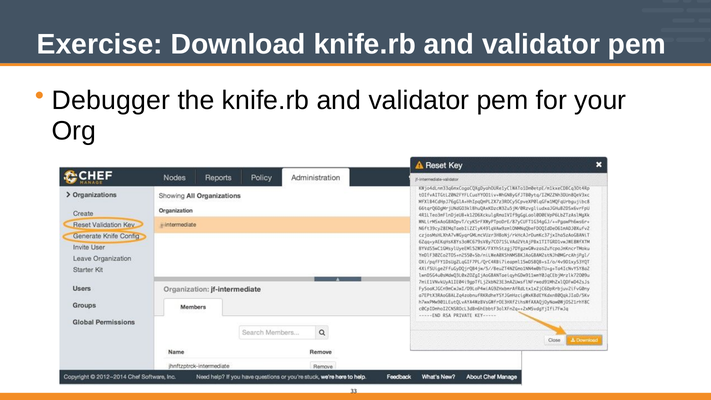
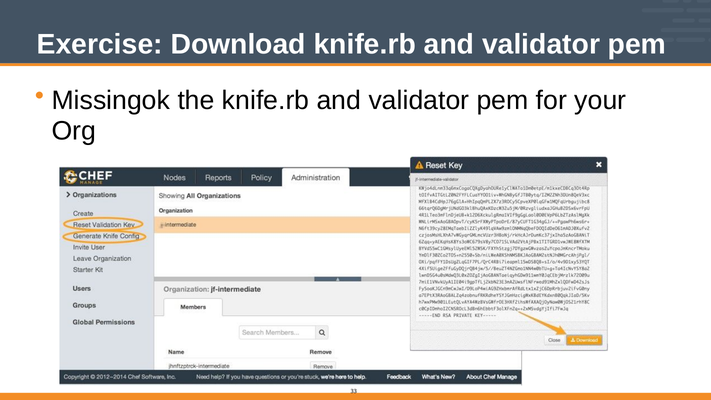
Debugger: Debugger -> Missingok
